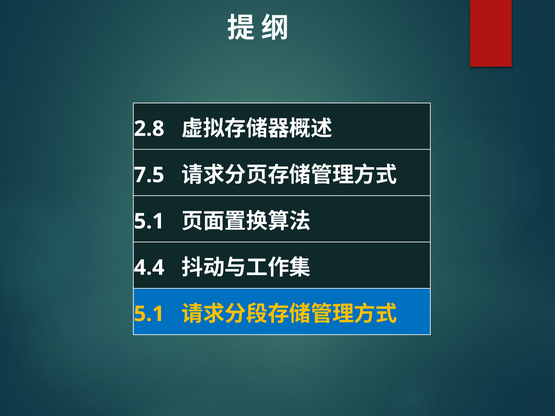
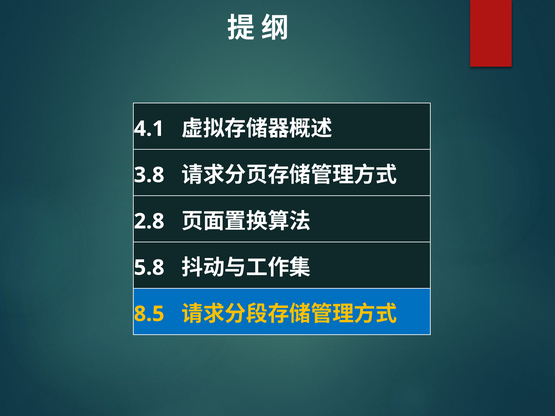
2.8: 2.8 -> 4.1
7.5: 7.5 -> 3.8
5.1 at (149, 221): 5.1 -> 2.8
4.4: 4.4 -> 5.8
5.1 at (149, 314): 5.1 -> 8.5
